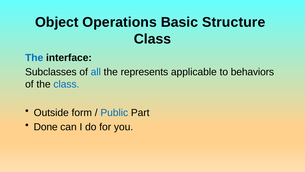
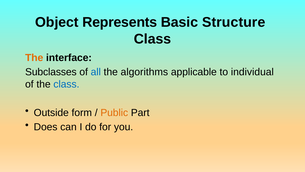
Operations: Operations -> Represents
The at (34, 58) colour: blue -> orange
represents: represents -> algorithms
behaviors: behaviors -> individual
Public colour: blue -> orange
Done: Done -> Does
